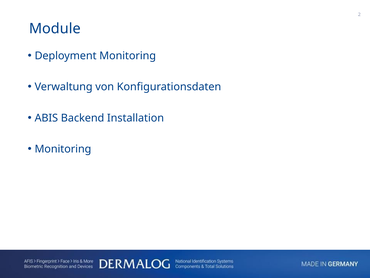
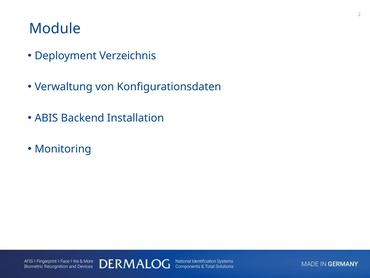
Deployment Monitoring: Monitoring -> Verzeichnis
